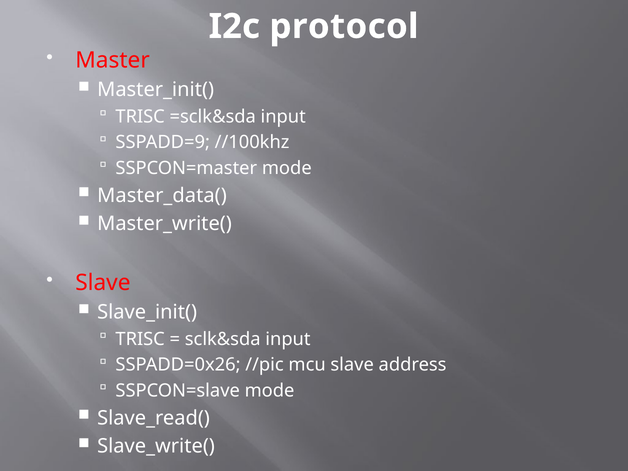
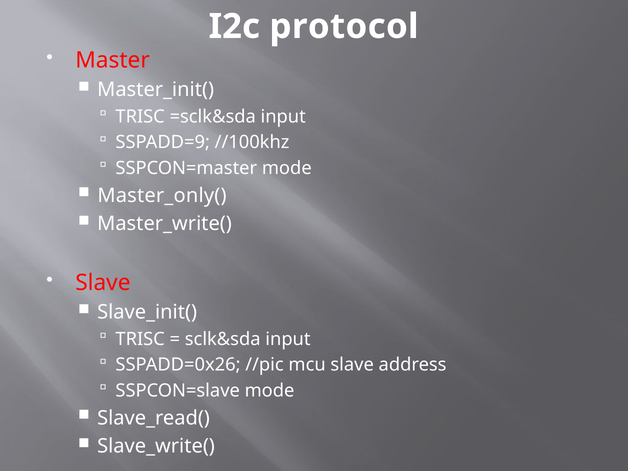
Master_data(: Master_data( -> Master_only(
